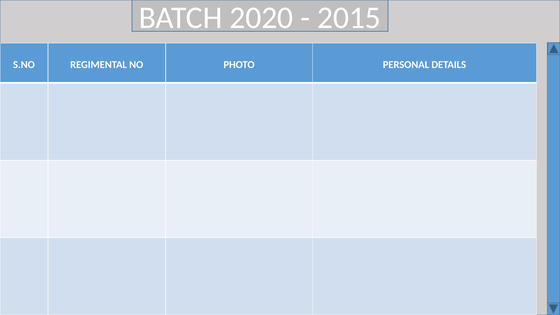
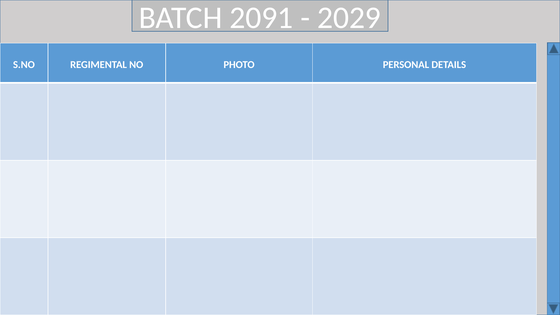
2020: 2020 -> 2091
2015: 2015 -> 2029
